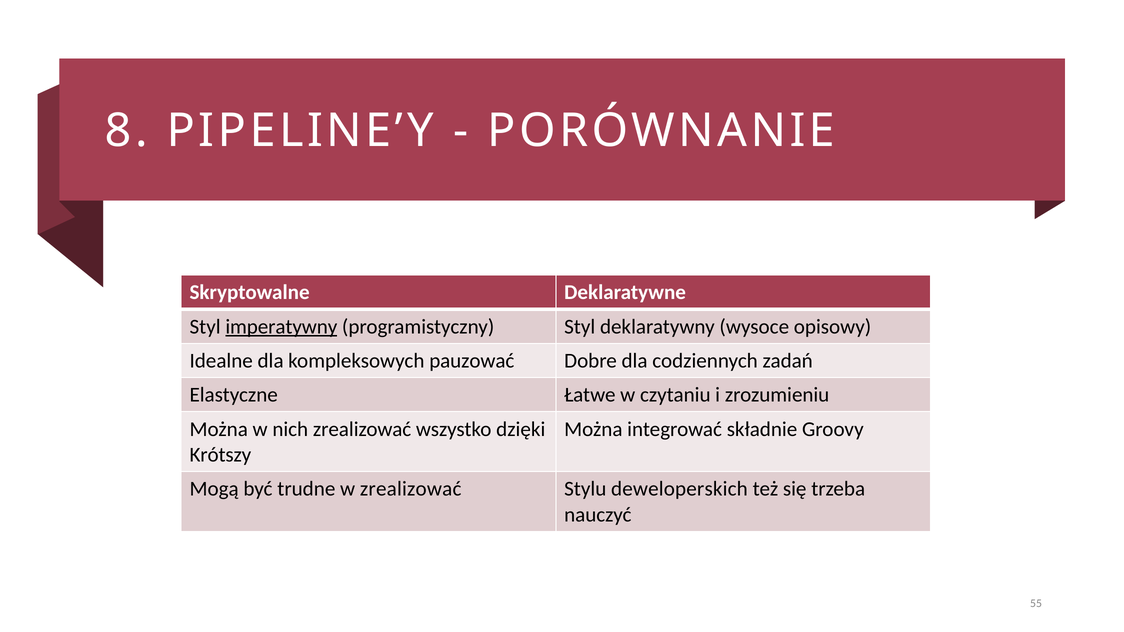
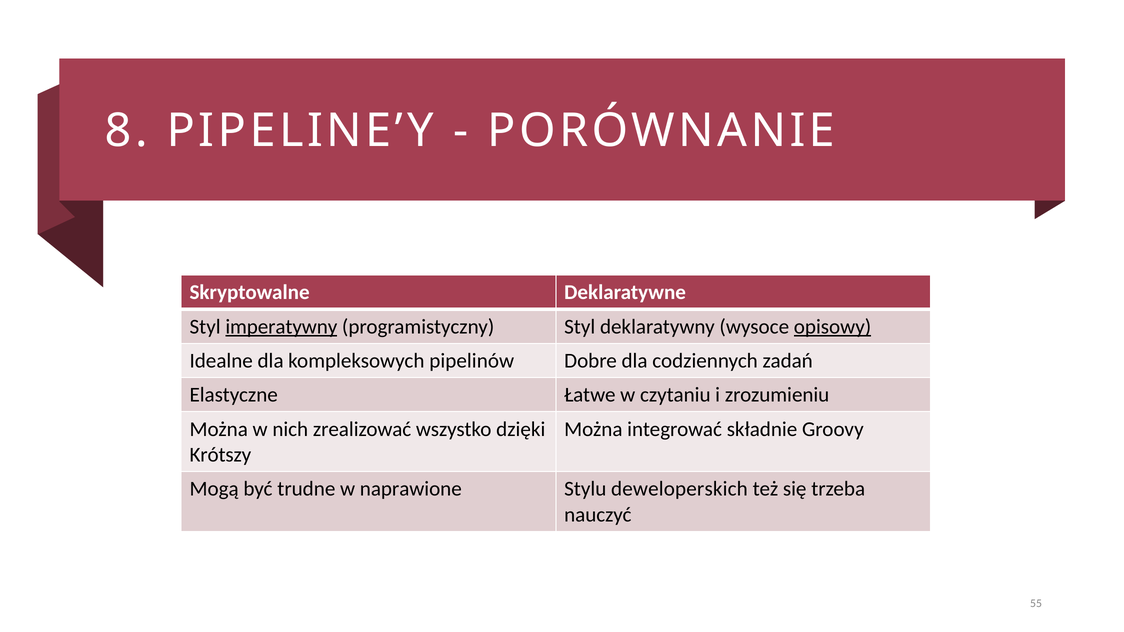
opisowy underline: none -> present
pauzować: pauzować -> pipelinów
w zrealizować: zrealizować -> naprawione
